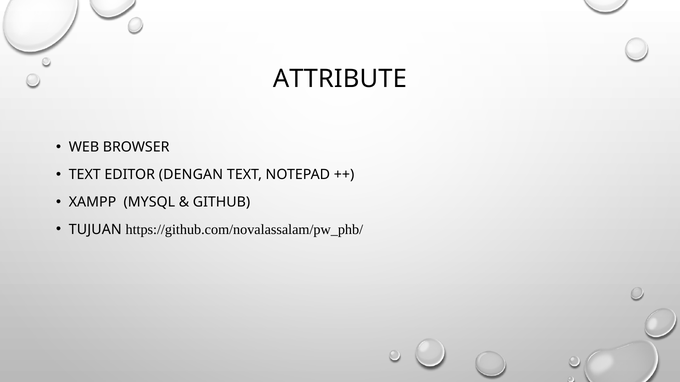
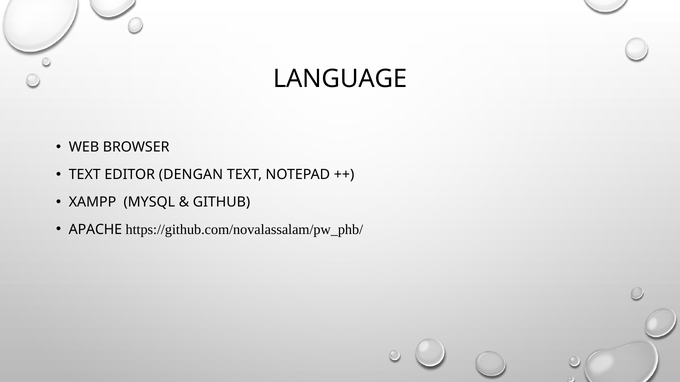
ATTRIBUTE: ATTRIBUTE -> LANGUAGE
TUJUAN: TUJUAN -> APACHE
